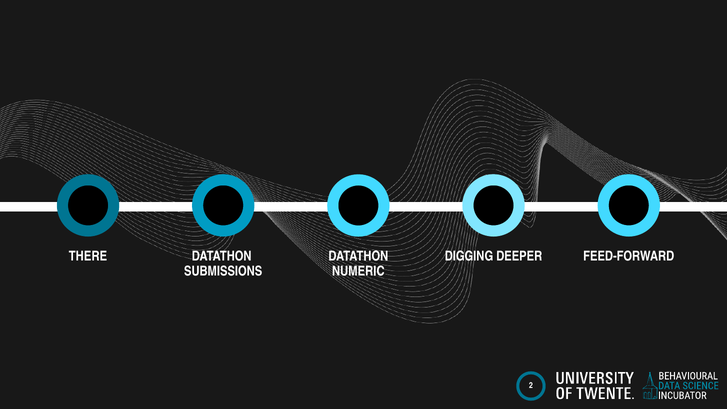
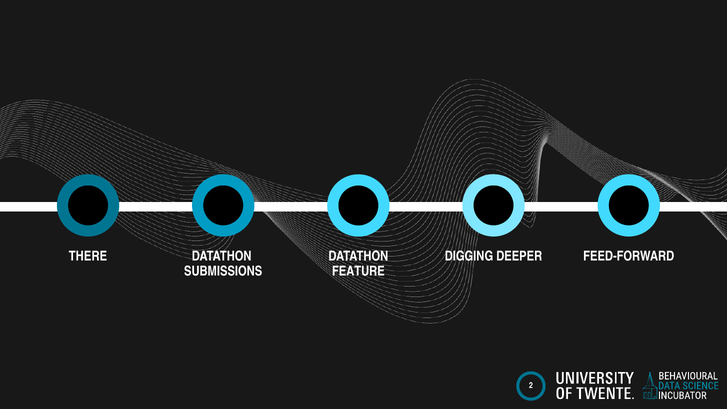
NUMERIC: NUMERIC -> FEATURE
